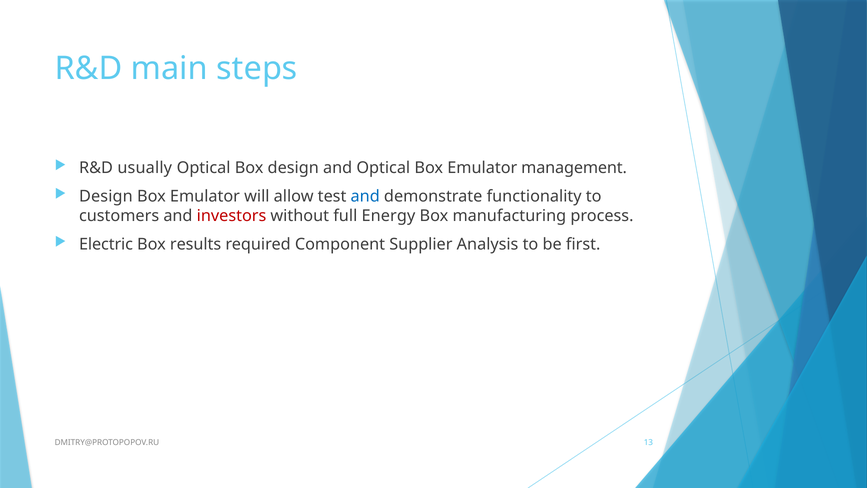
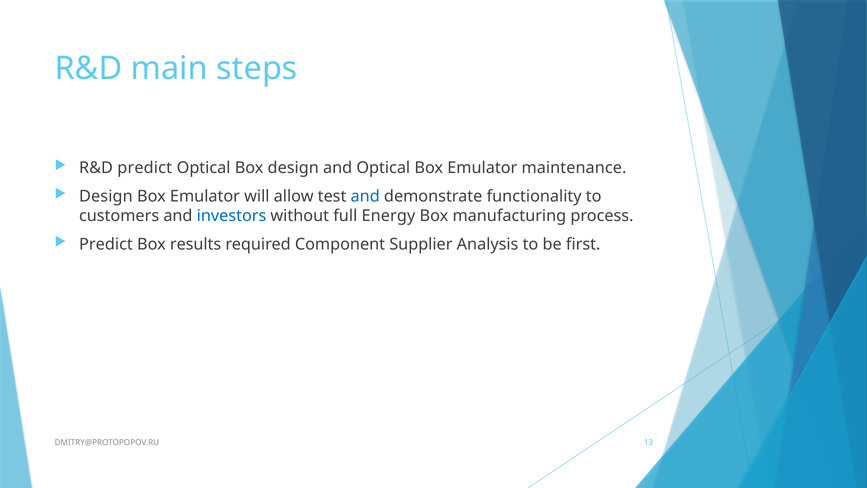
R&D usually: usually -> predict
management: management -> maintenance
investors colour: red -> blue
Electric at (106, 244): Electric -> Predict
